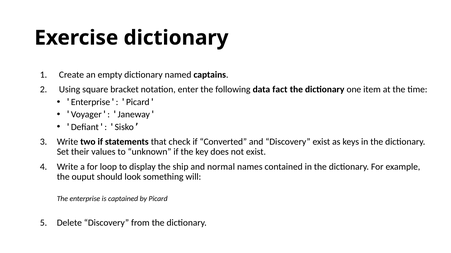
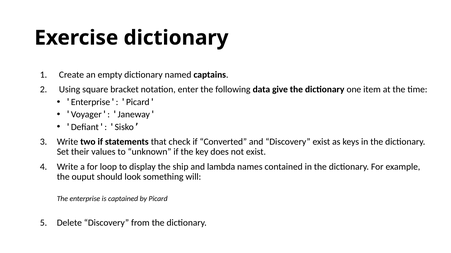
fact: fact -> give
normal: normal -> lambda
